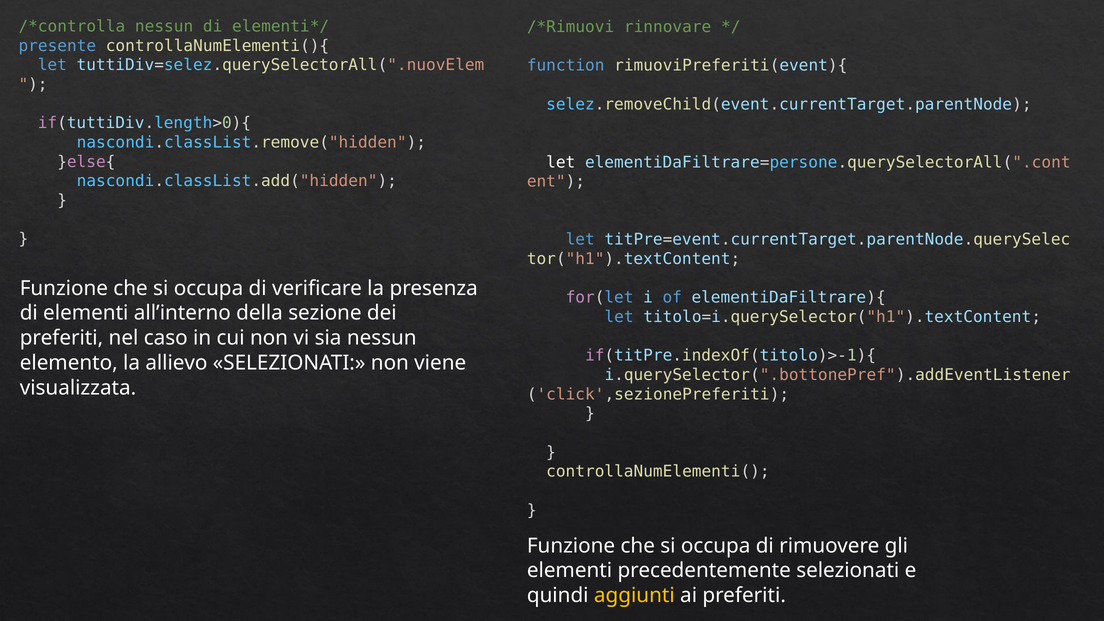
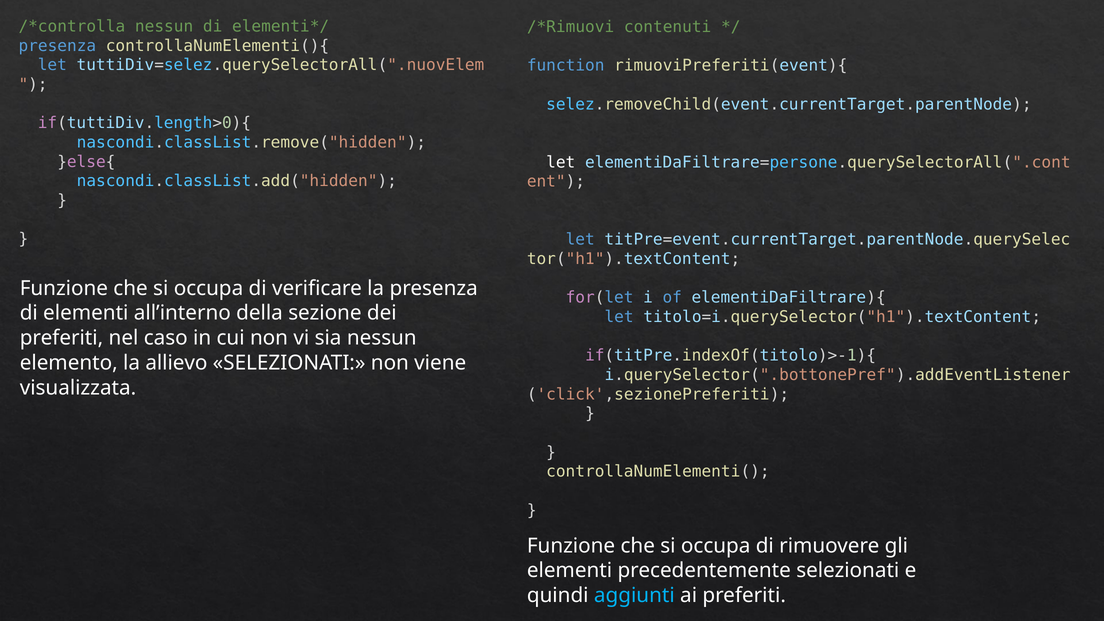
rinnovare: rinnovare -> contenuti
presente at (57, 46): presente -> presenza
aggiunti colour: yellow -> light blue
